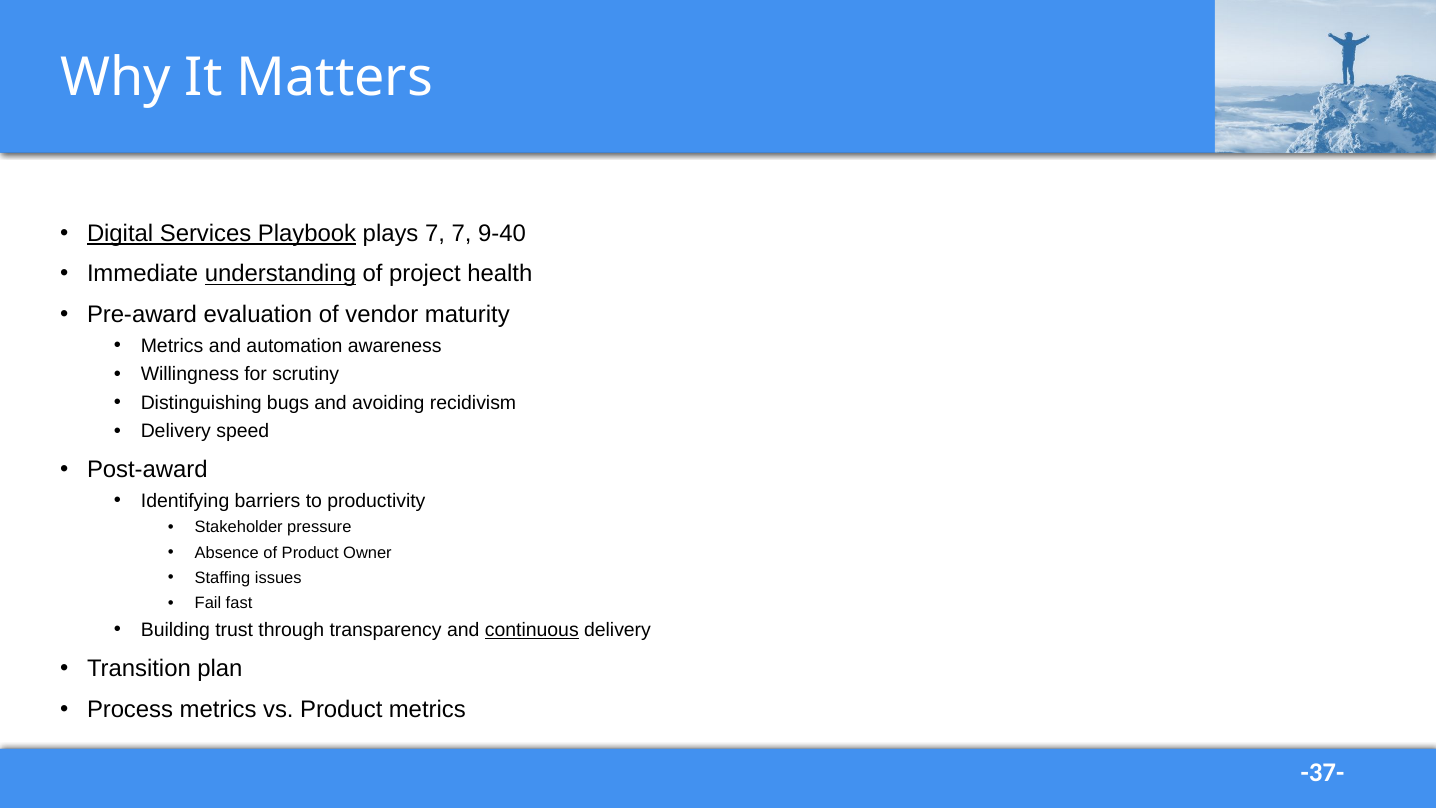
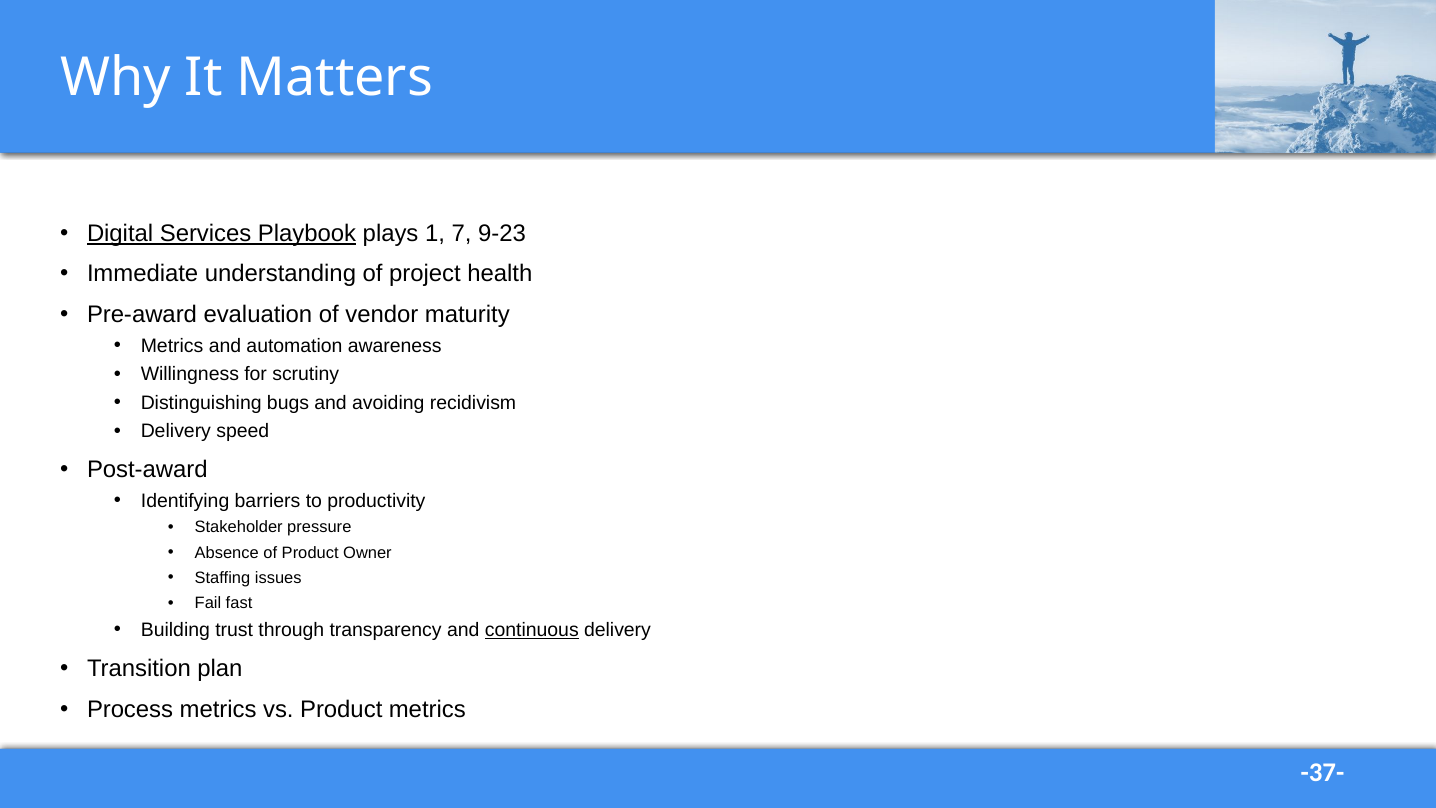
plays 7: 7 -> 1
9-40: 9-40 -> 9-23
understanding underline: present -> none
